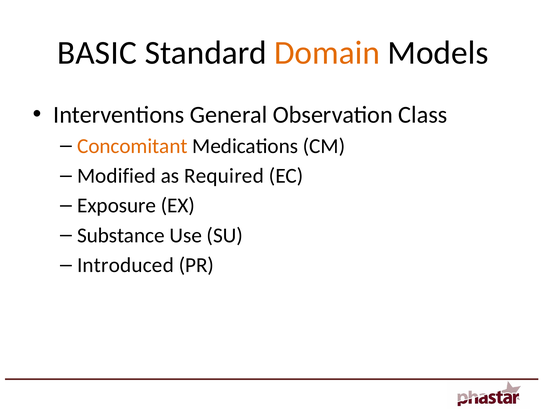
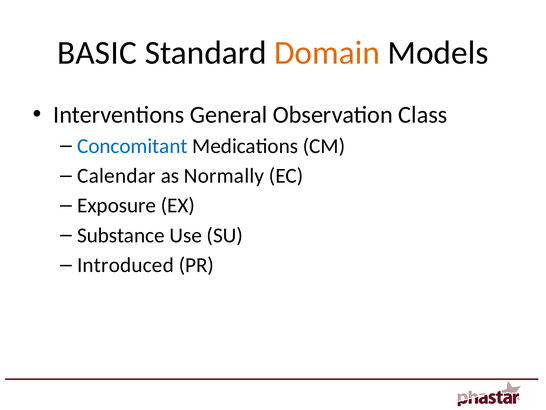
Concomitant colour: orange -> blue
Modified: Modified -> Calendar
Required: Required -> Normally
